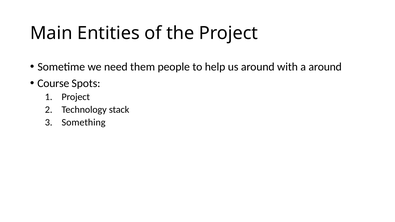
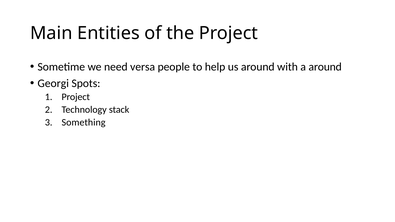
them: them -> versa
Course: Course -> Georgi
